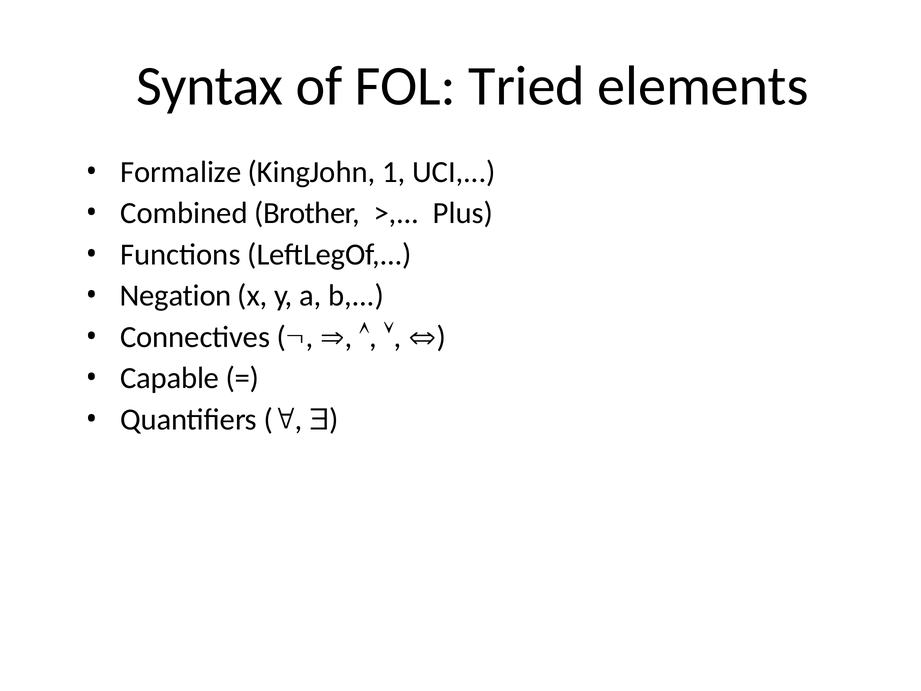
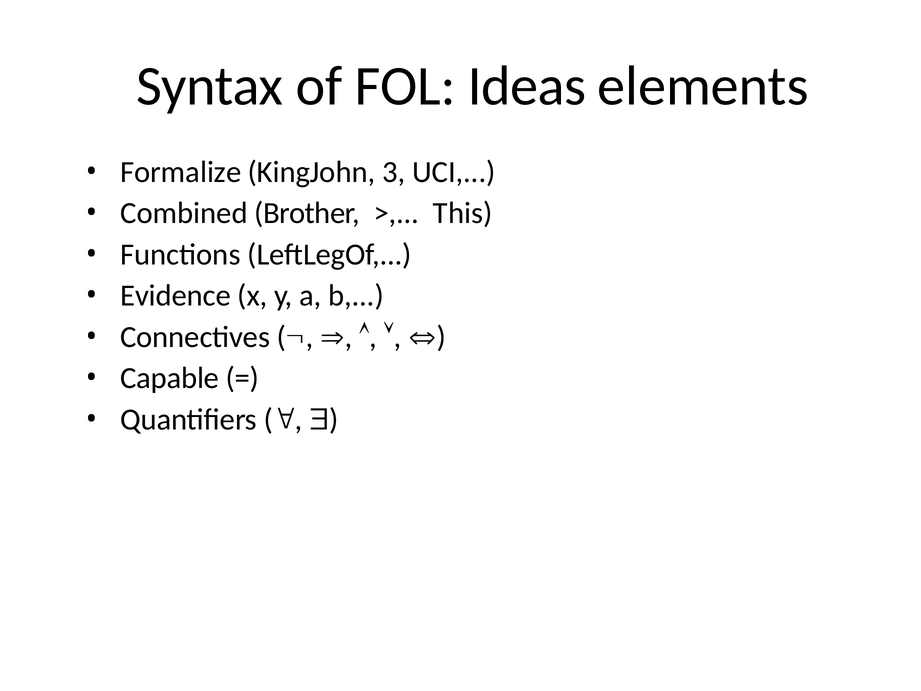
Tried: Tried -> Ideas
1: 1 -> 3
Plus: Plus -> This
Negation: Negation -> Evidence
